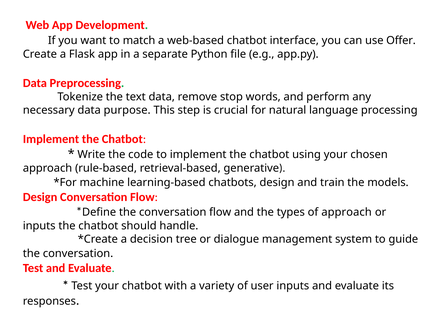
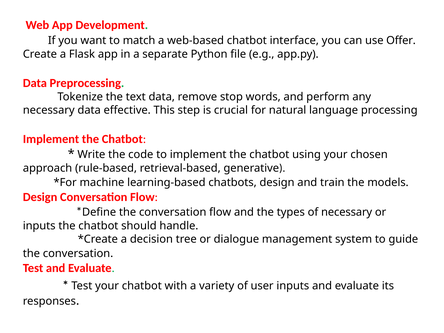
purpose: purpose -> effective
of approach: approach -> necessary
